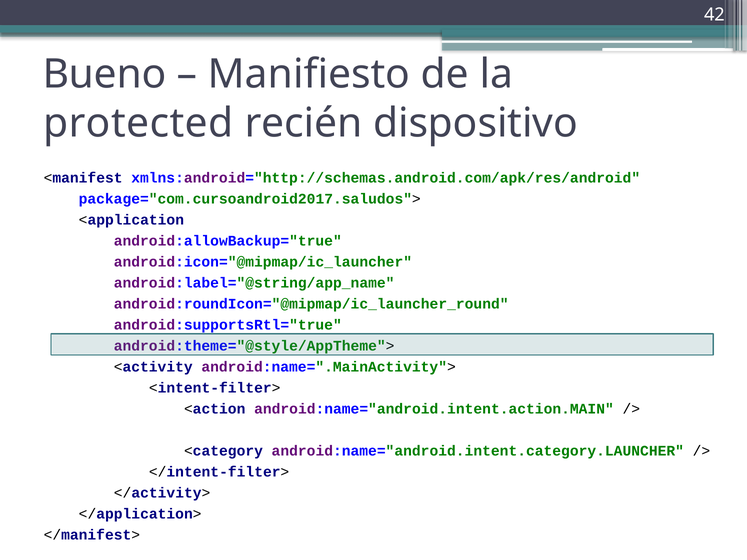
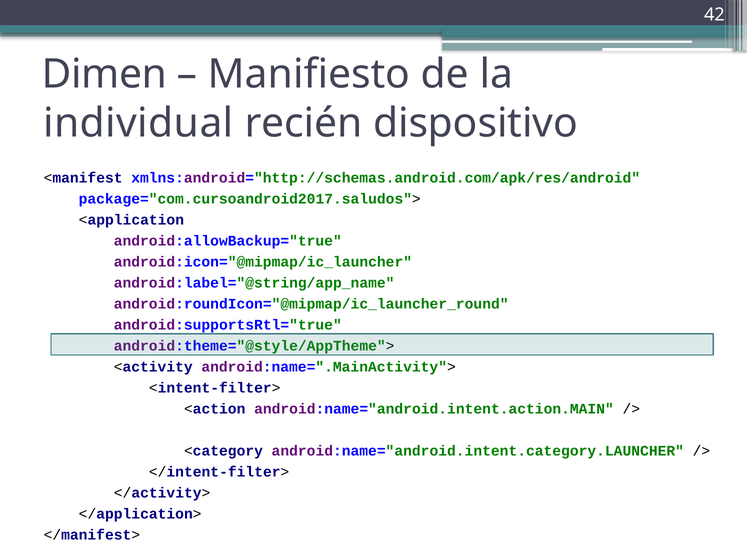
Bueno: Bueno -> Dimen
protected: protected -> individual
